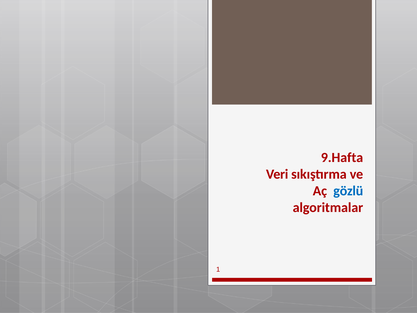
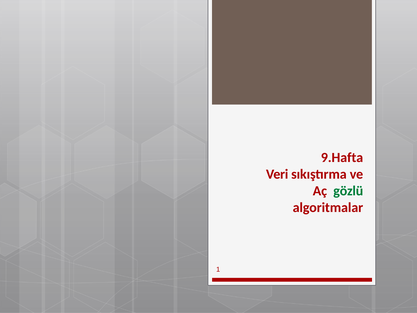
gözlü colour: blue -> green
